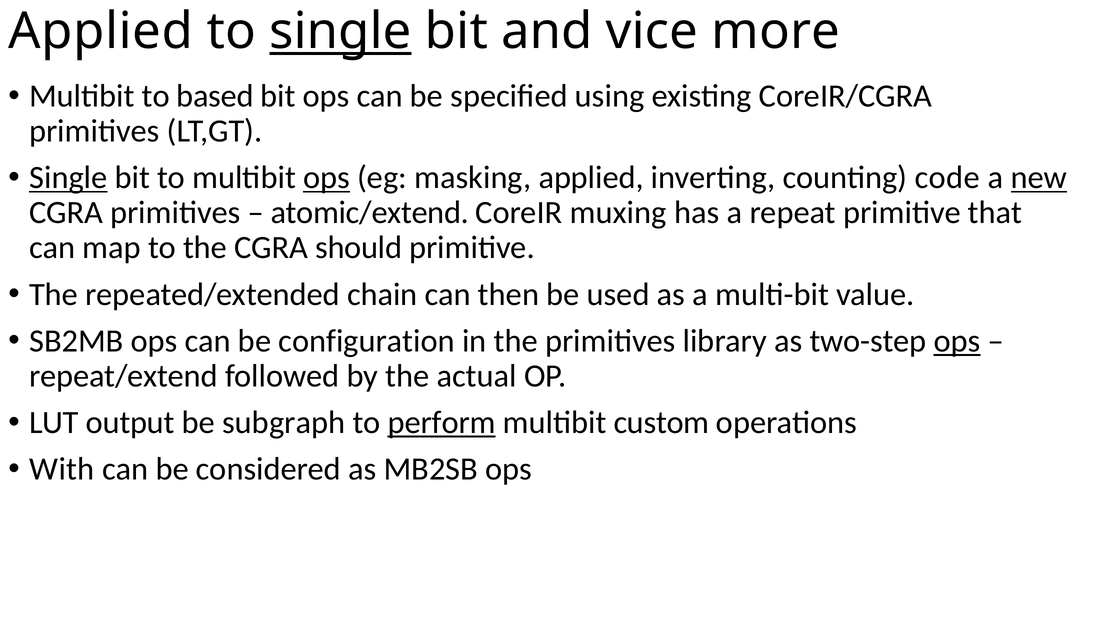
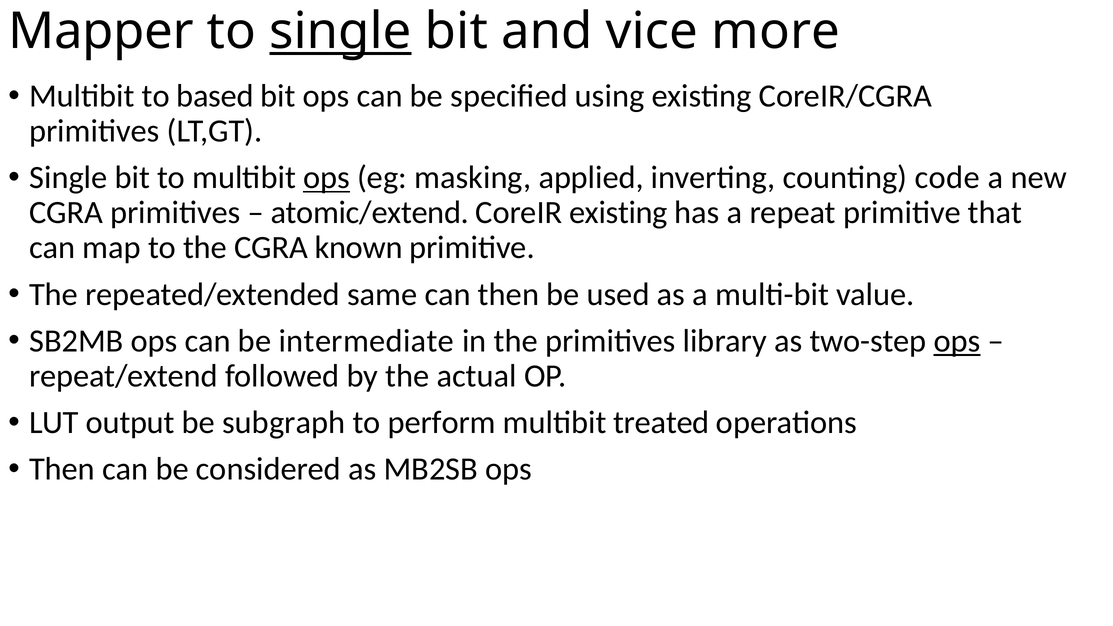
Applied at (101, 31): Applied -> Mapper
Single at (68, 178) underline: present -> none
new underline: present -> none
CoreIR muxing: muxing -> existing
should: should -> known
chain: chain -> same
configuration: configuration -> intermediate
perform underline: present -> none
custom: custom -> treated
With at (62, 469): With -> Then
